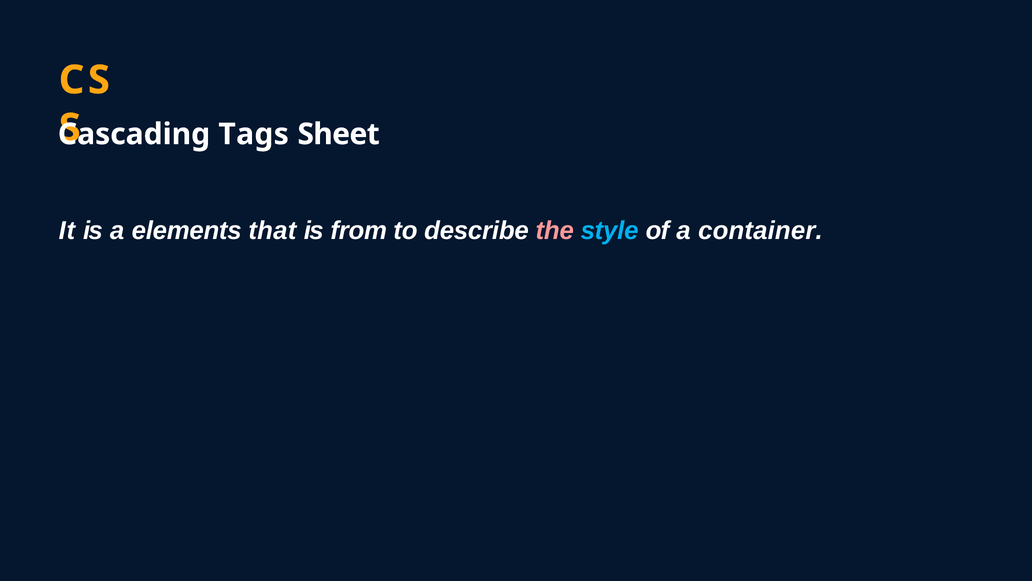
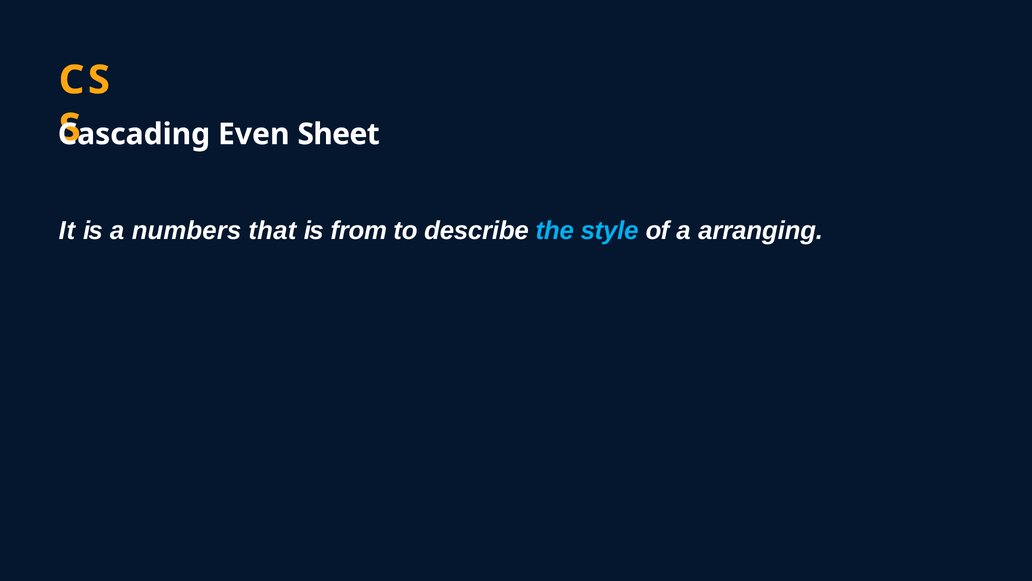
Tags: Tags -> Even
elements: elements -> numbers
the colour: pink -> light blue
container: container -> arranging
